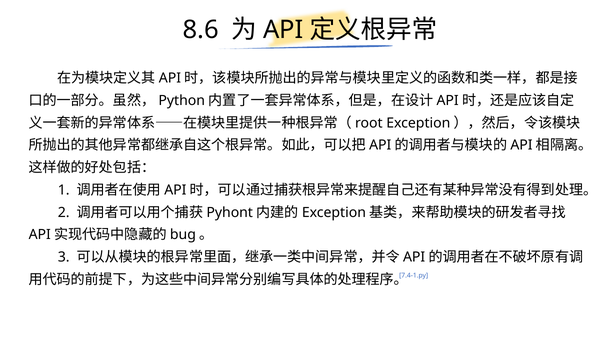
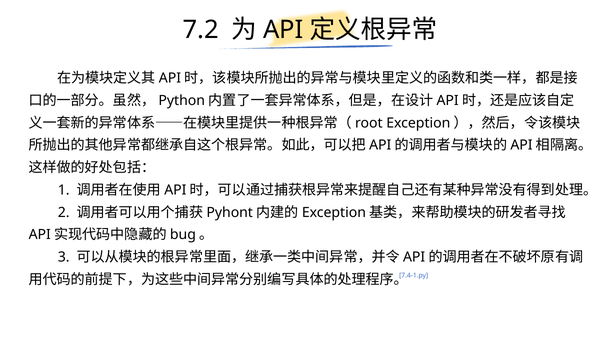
8.6: 8.6 -> 7.2
